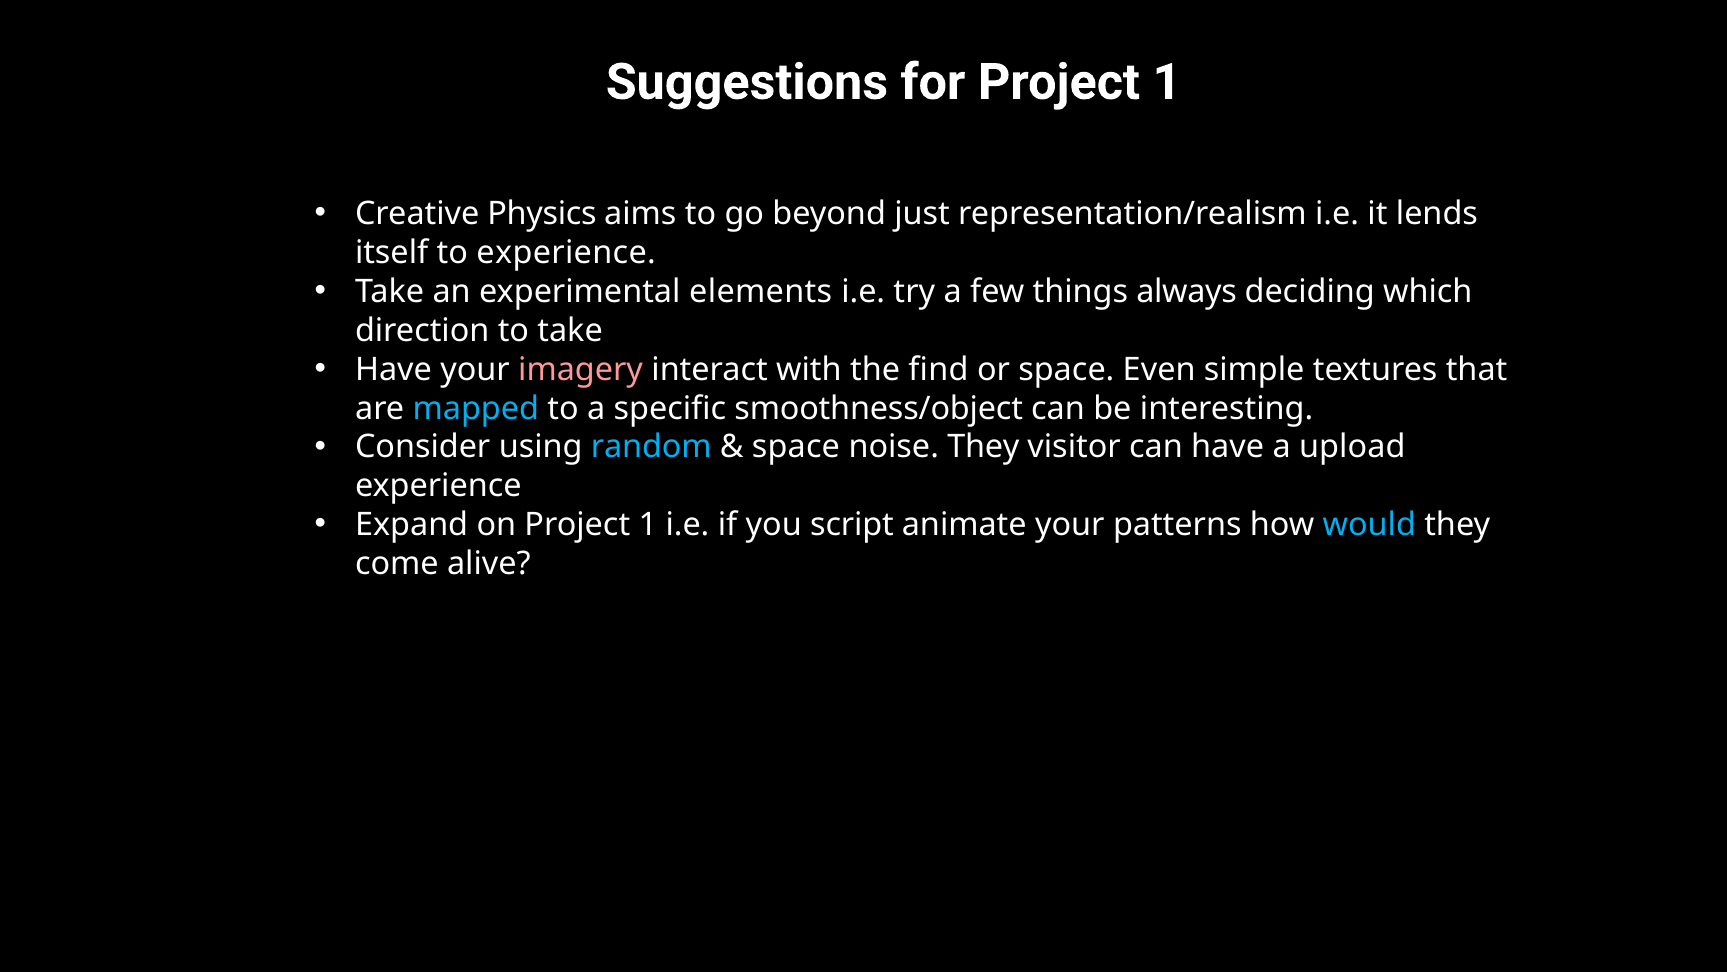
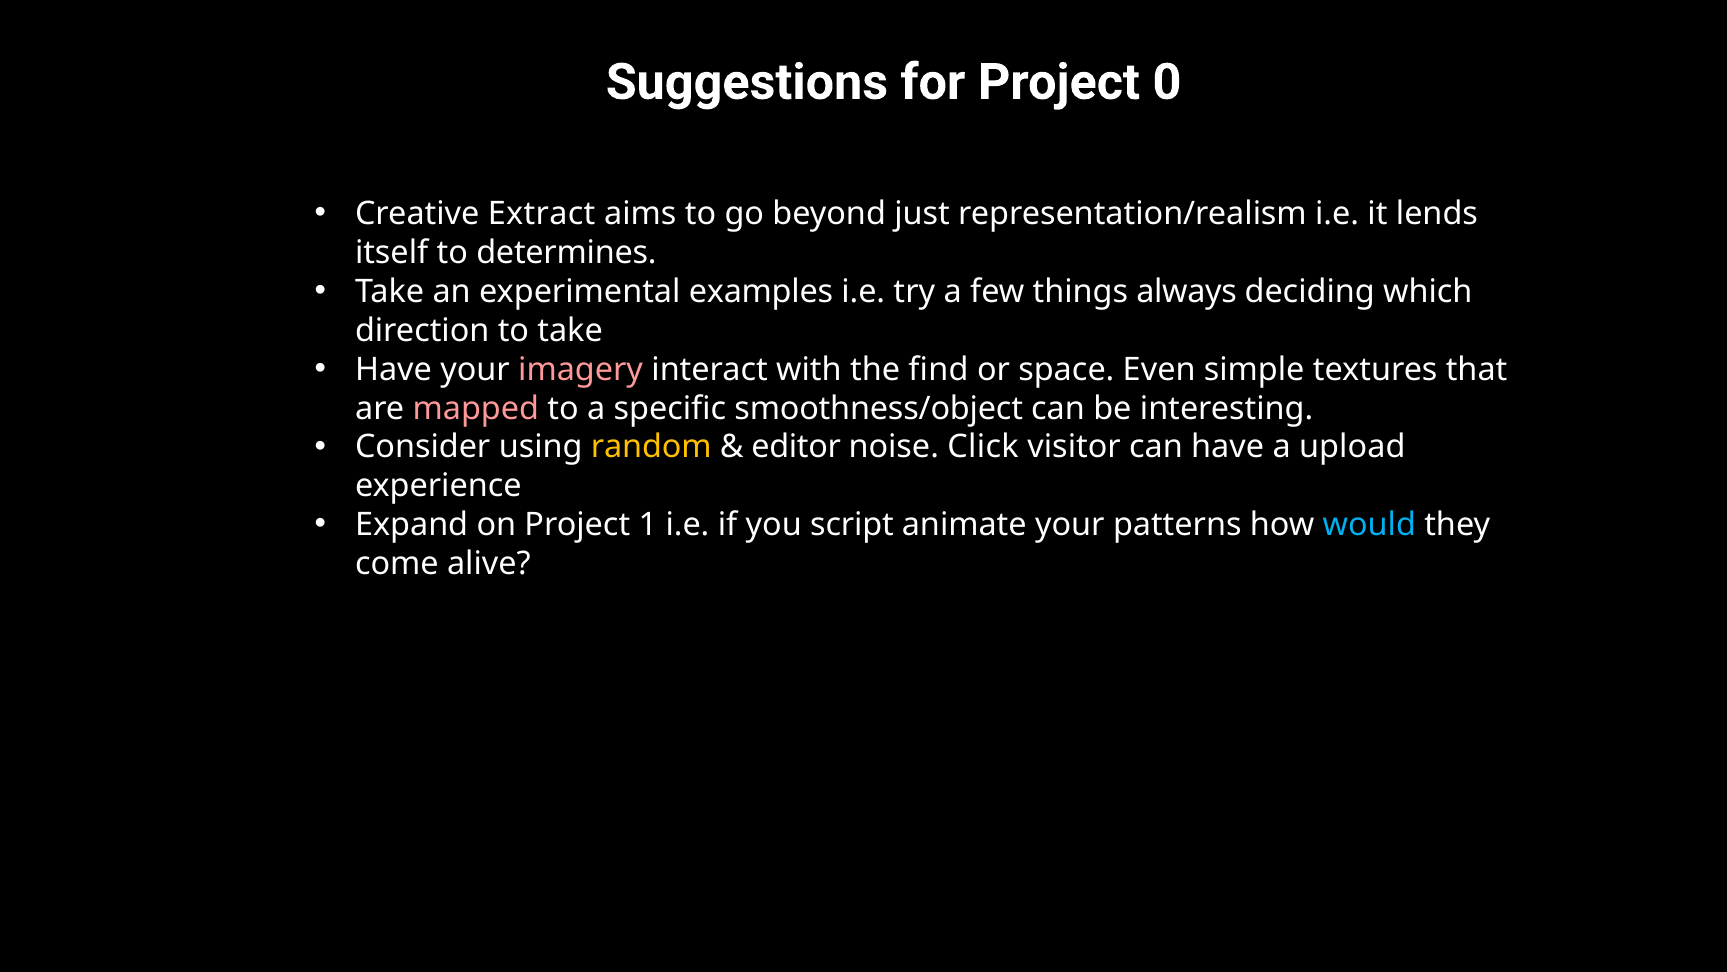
for Project 1: 1 -> 0
Physics: Physics -> Extract
to experience: experience -> determines
elements: elements -> examples
mapped colour: light blue -> pink
random colour: light blue -> yellow
space at (796, 447): space -> editor
noise They: They -> Click
